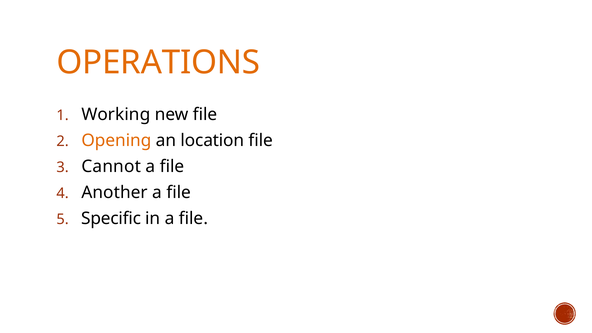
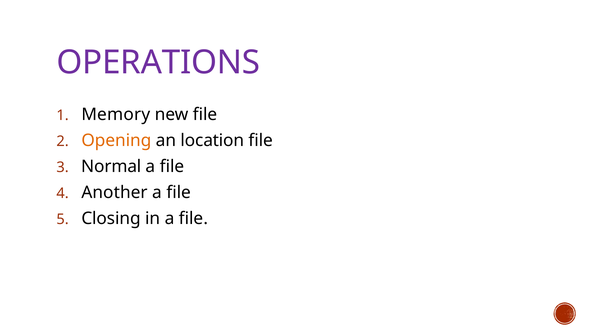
OPERATIONS colour: orange -> purple
Working: Working -> Memory
Cannot: Cannot -> Normal
Specific: Specific -> Closing
